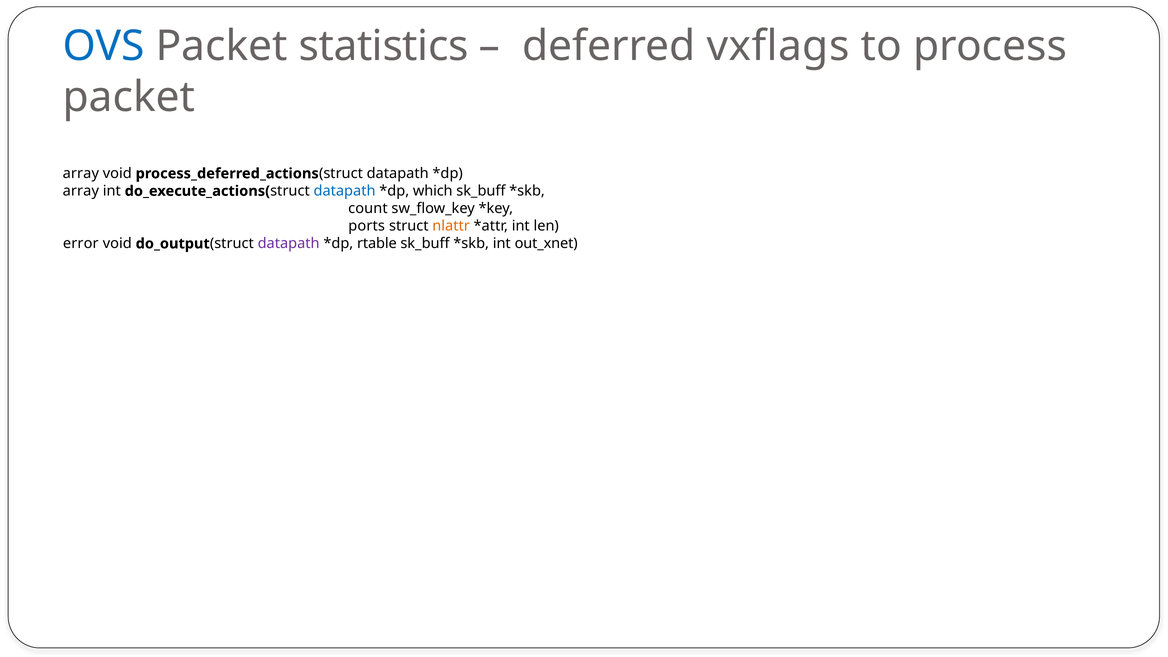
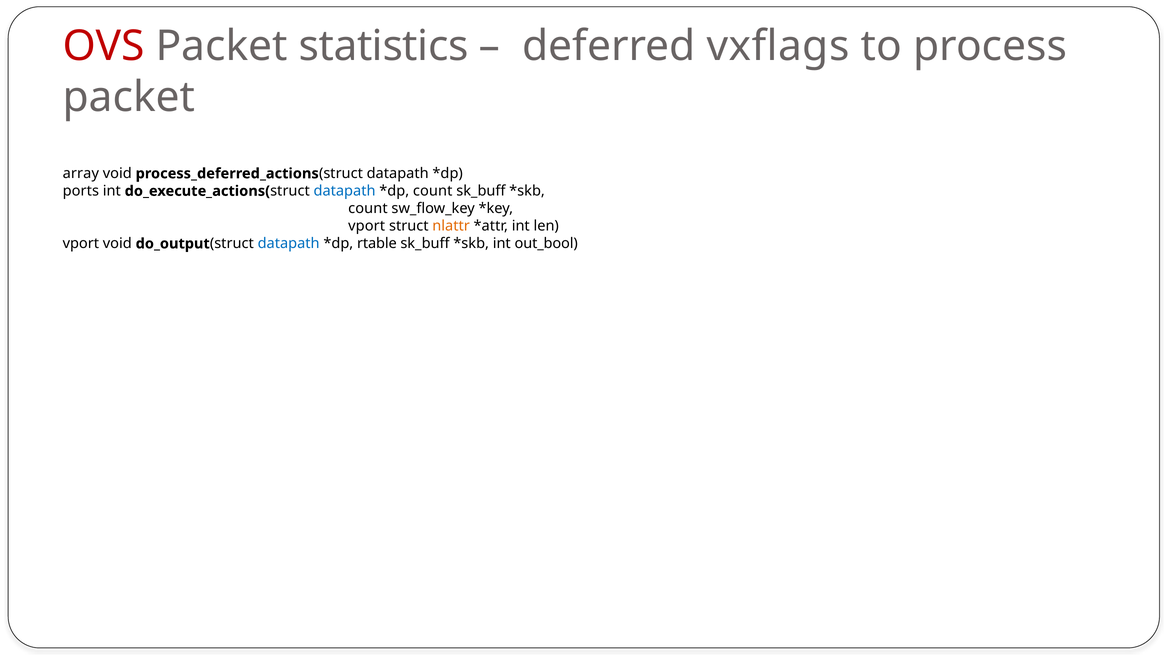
OVS colour: blue -> red
array at (81, 191): array -> ports
which at (433, 191): which -> count
ports at (367, 226): ports -> vport
error at (81, 244): error -> vport
datapath at (289, 244) colour: purple -> blue
out_xnet: out_xnet -> out_bool
